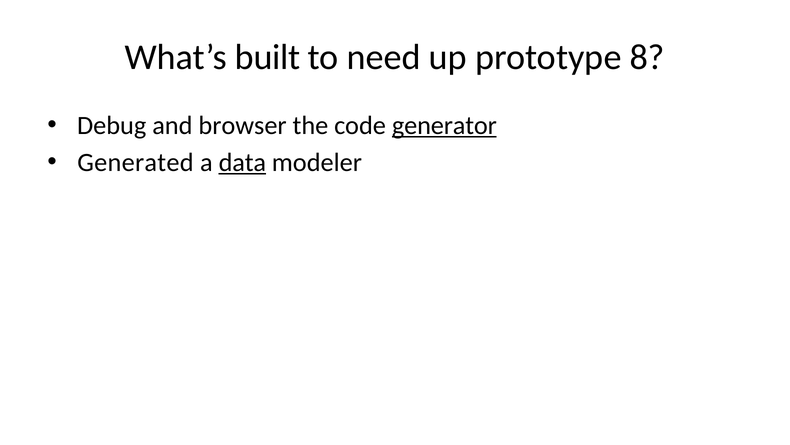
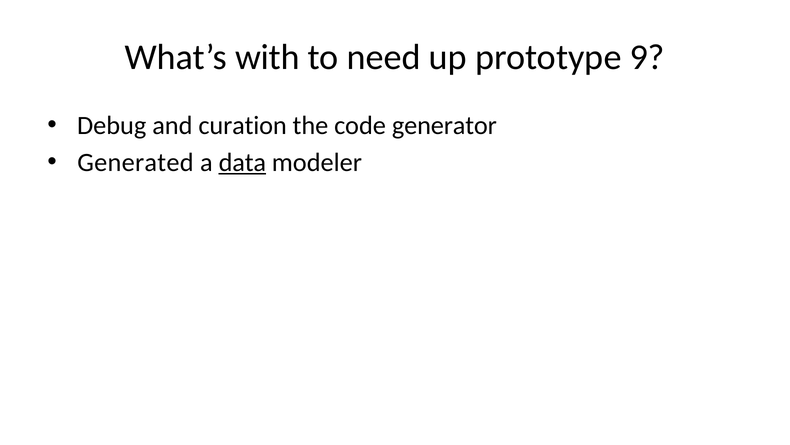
built: built -> with
8: 8 -> 9
browser: browser -> curation
generator underline: present -> none
